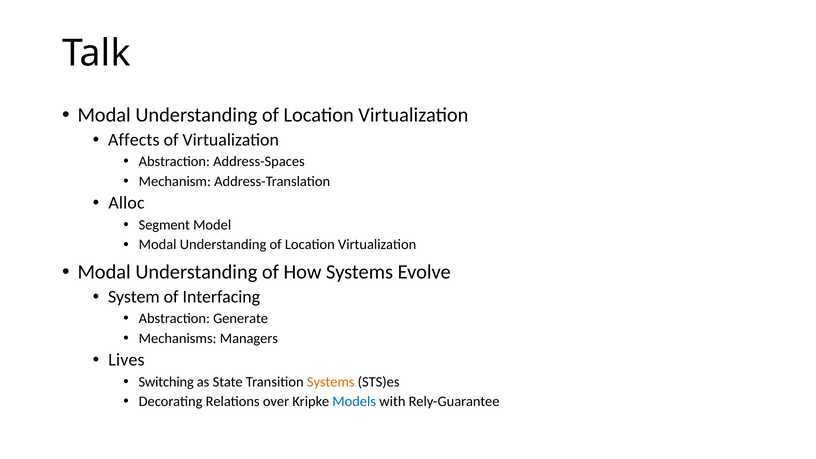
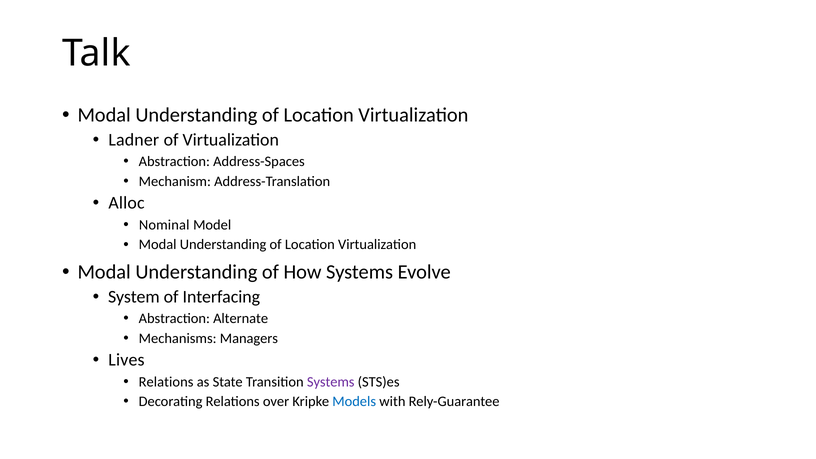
Affects: Affects -> Ladner
Segment: Segment -> Nominal
Generate: Generate -> Alternate
Switching at (166, 382): Switching -> Relations
Systems at (331, 382) colour: orange -> purple
